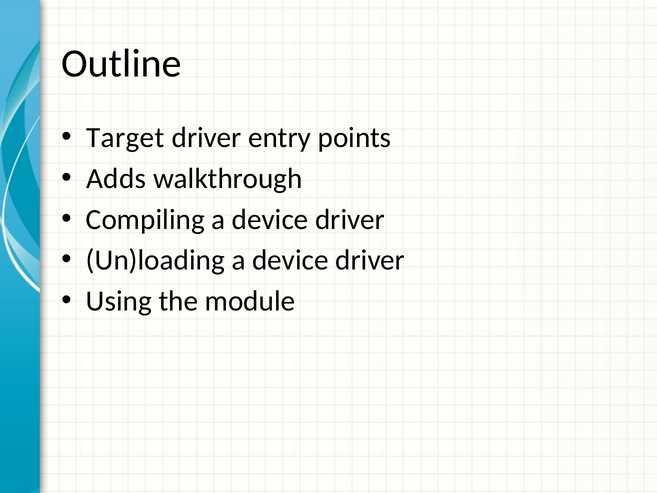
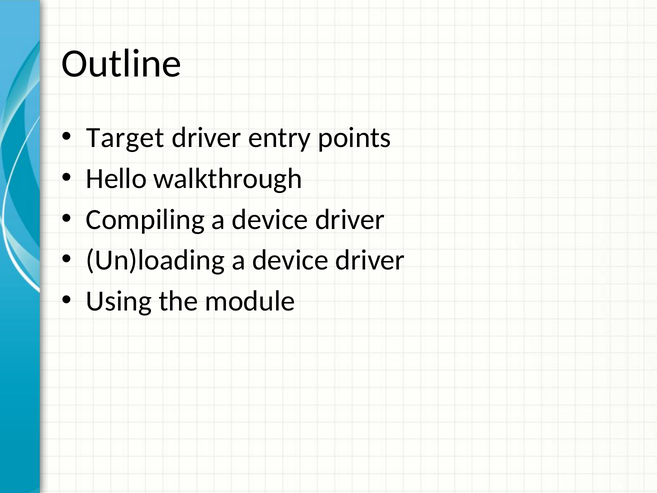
Adds: Adds -> Hello
